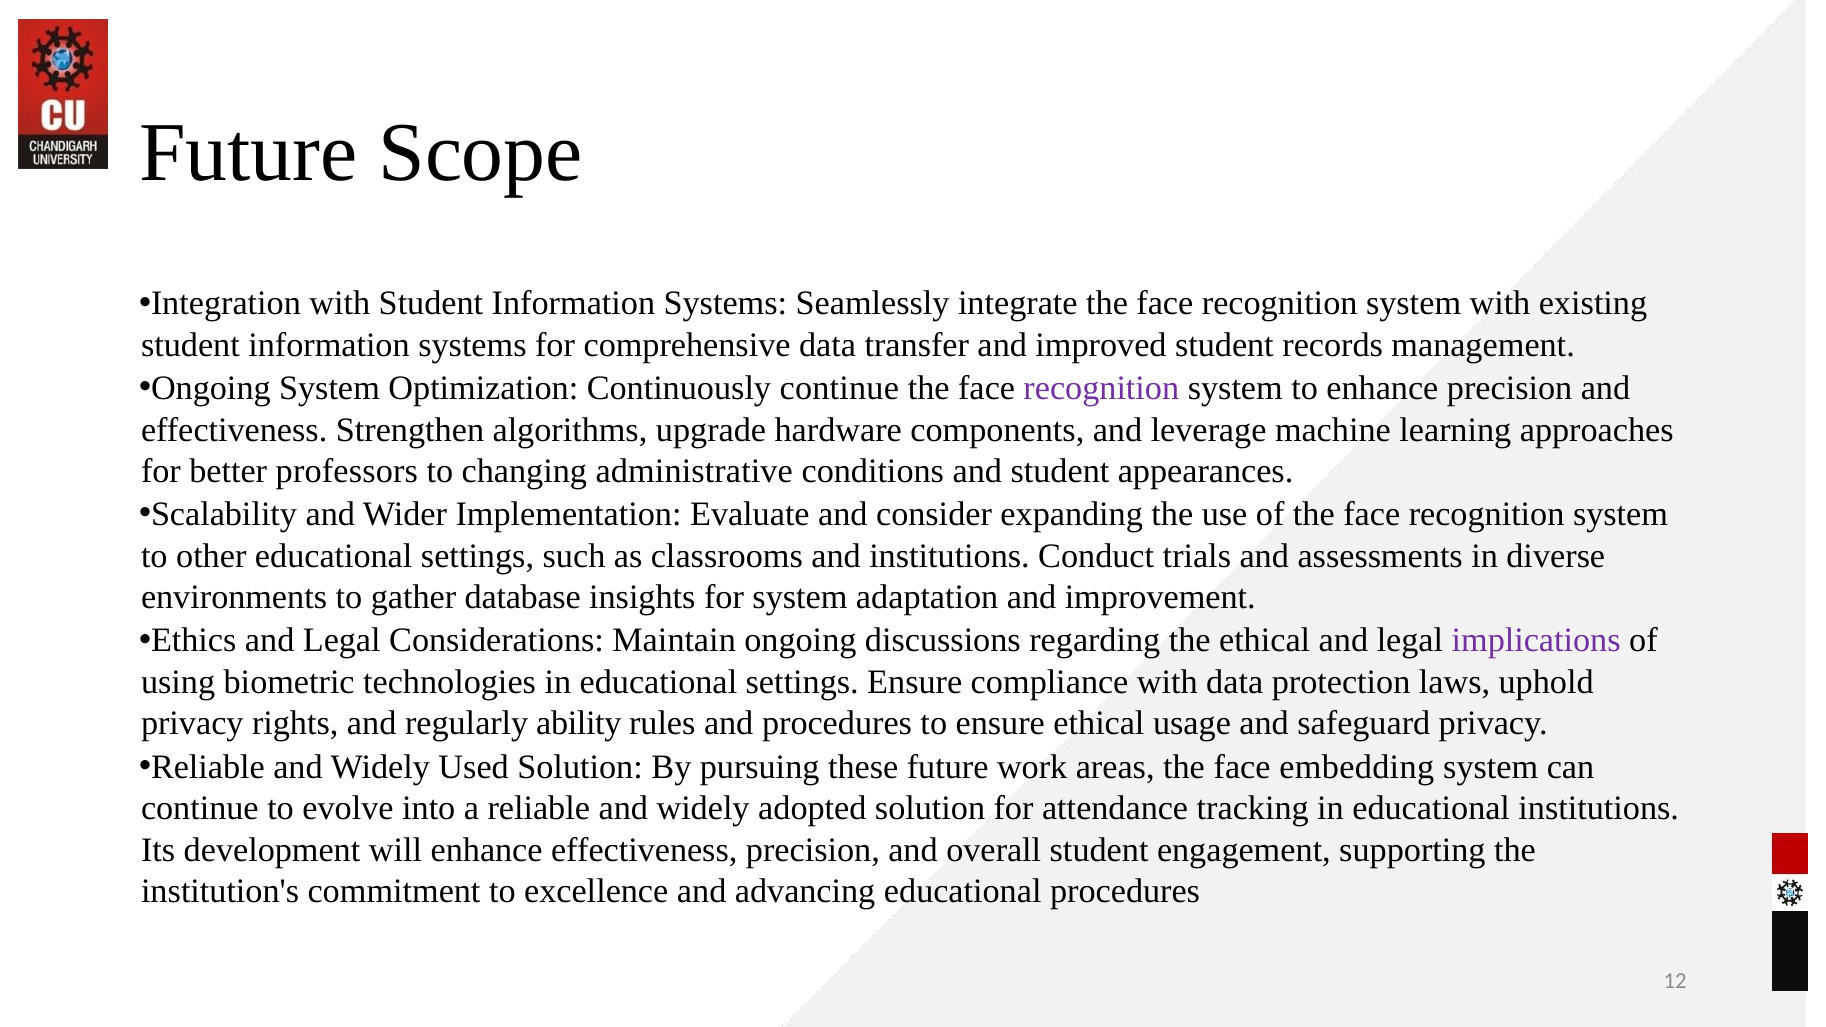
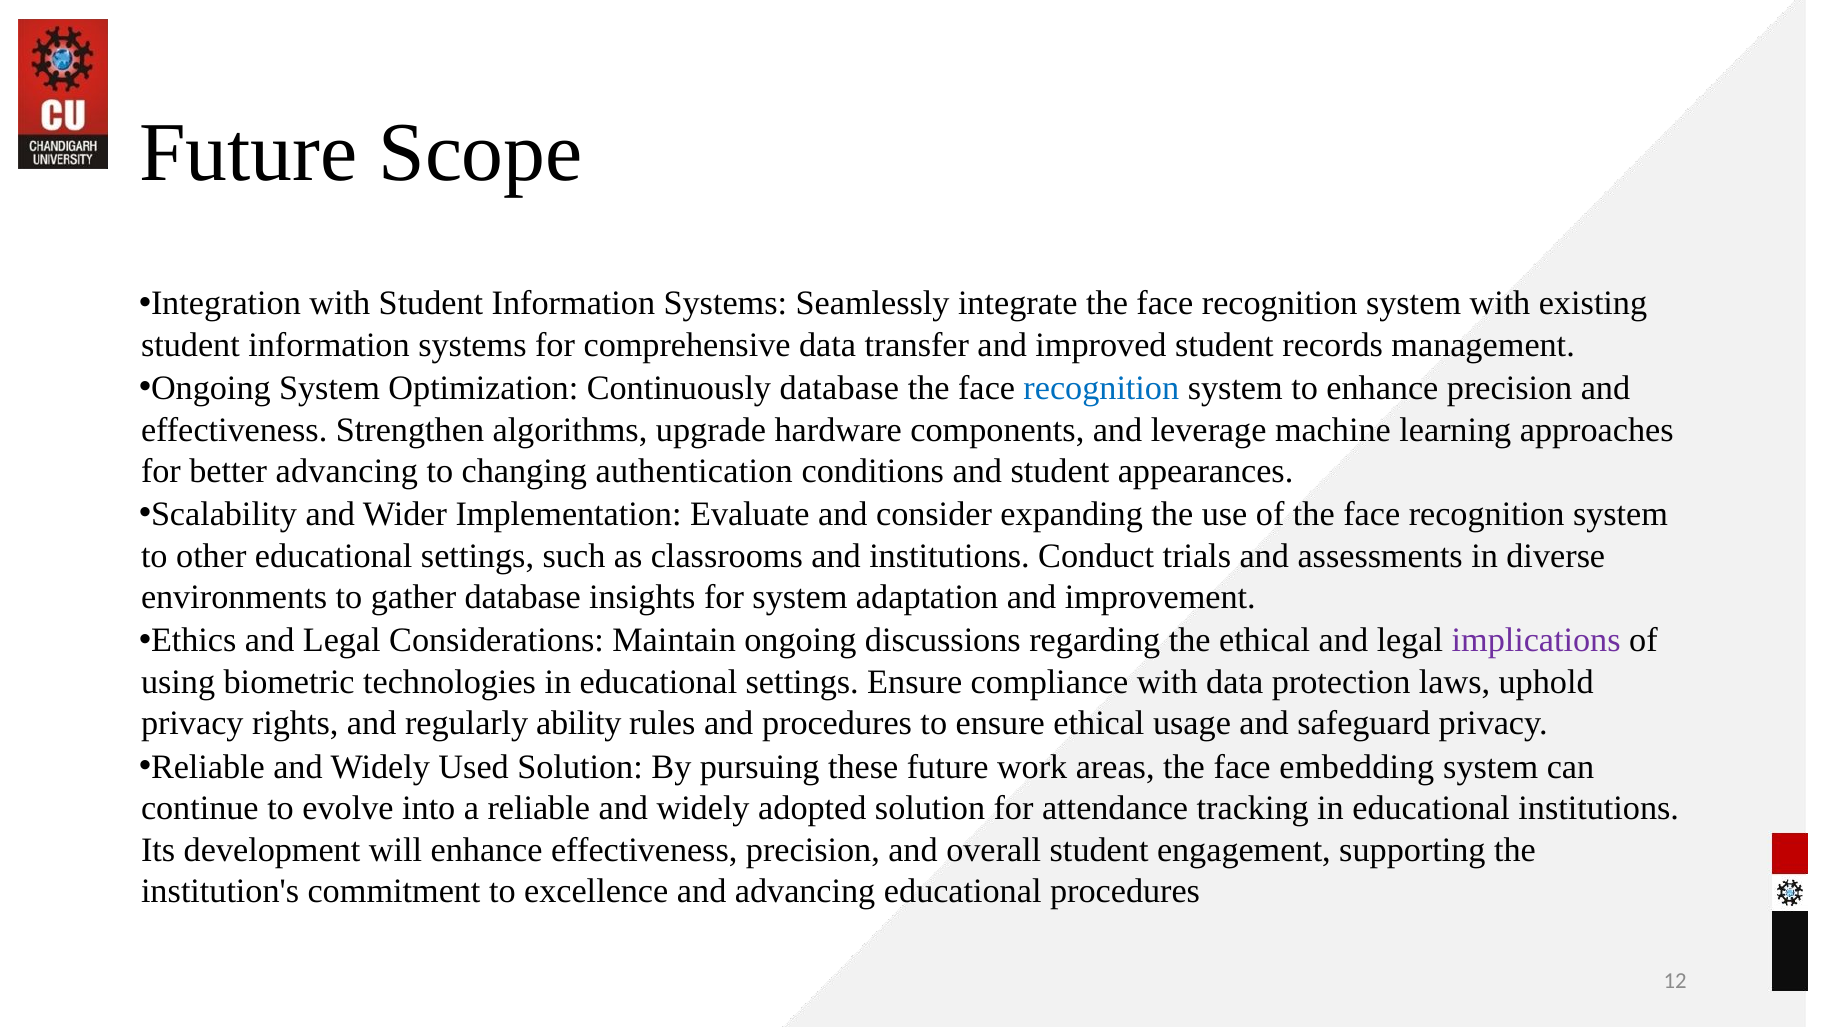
Continuously continue: continue -> database
recognition at (1101, 388) colour: purple -> blue
better professors: professors -> advancing
administrative: administrative -> authentication
